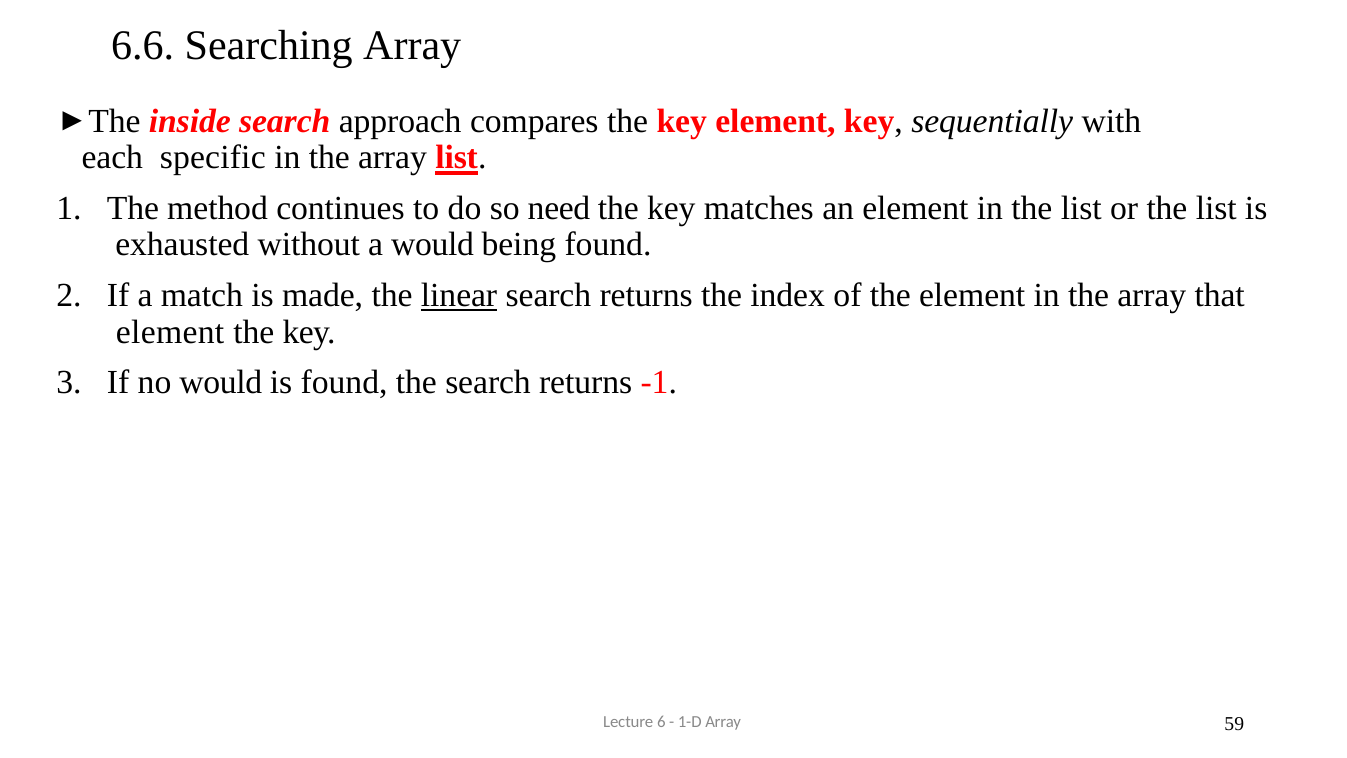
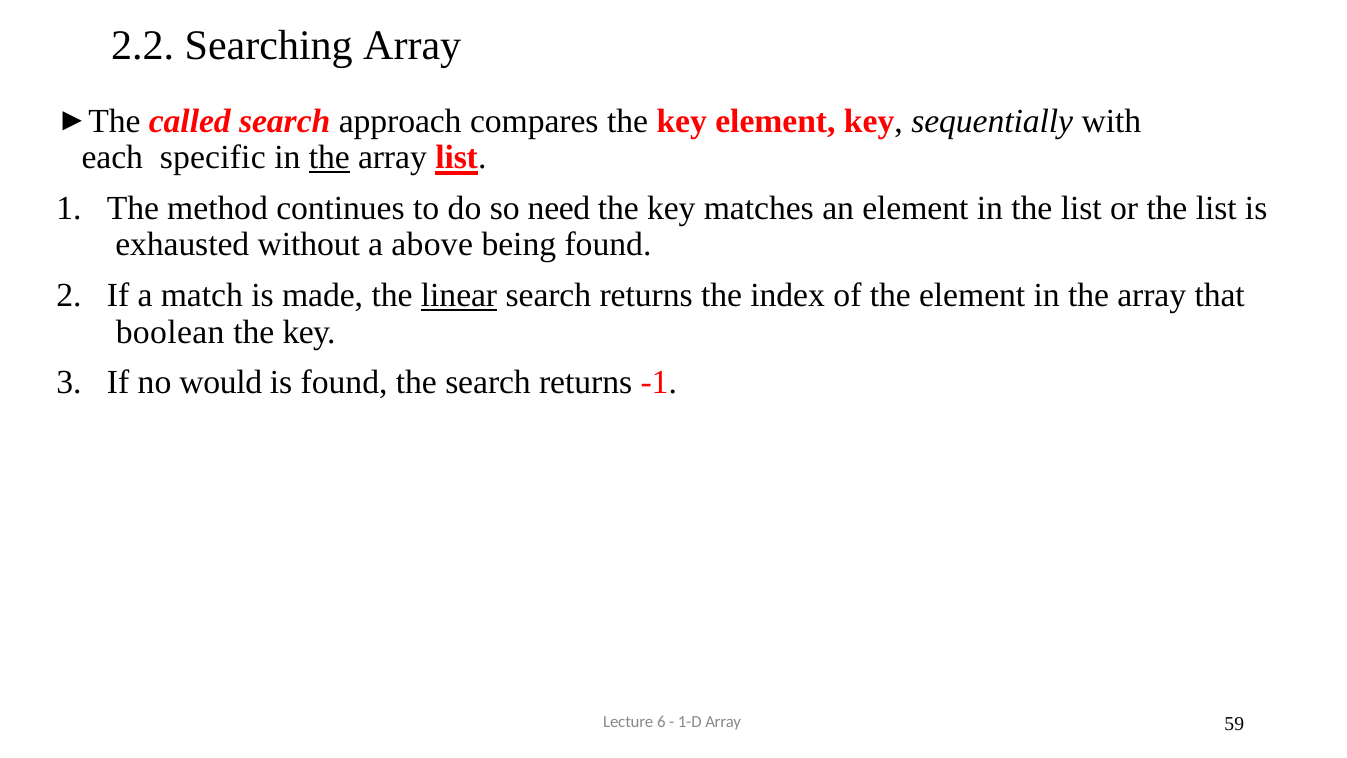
6.6: 6.6 -> 2.2
inside: inside -> called
the at (329, 158) underline: none -> present
a would: would -> above
element at (170, 332): element -> boolean
